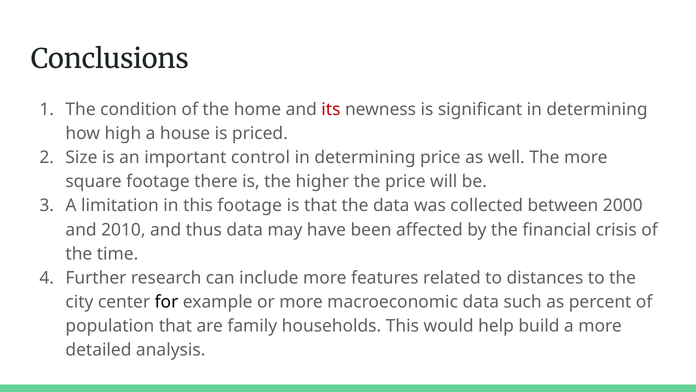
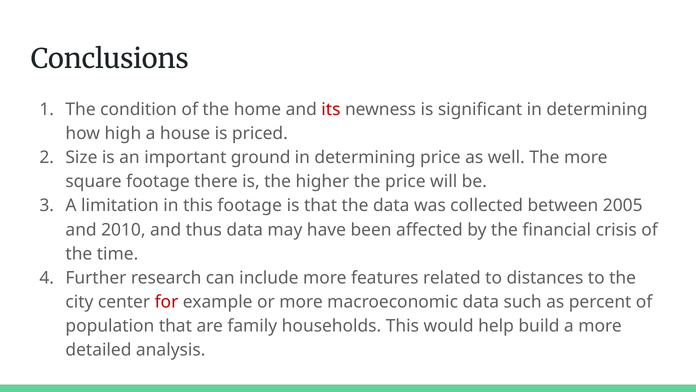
control: control -> ground
2000: 2000 -> 2005
for colour: black -> red
